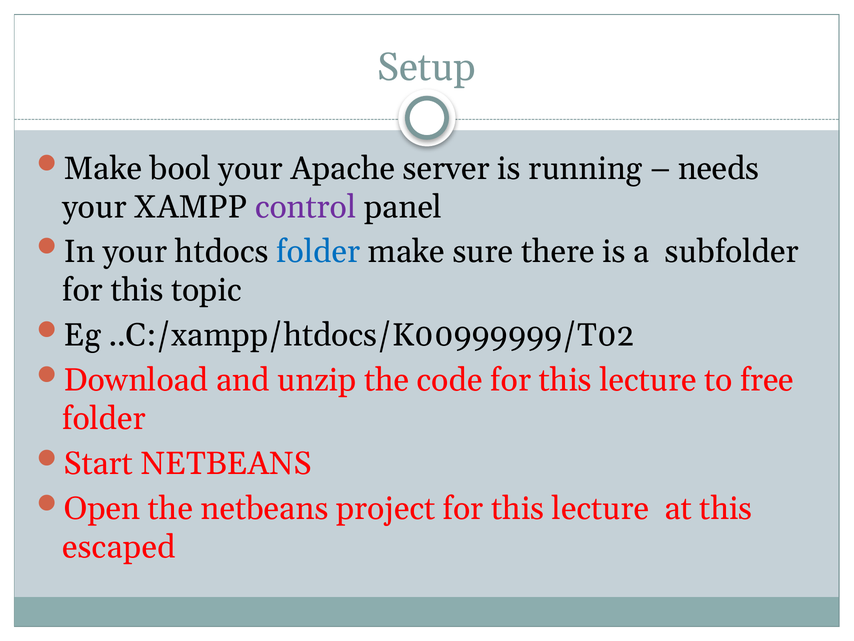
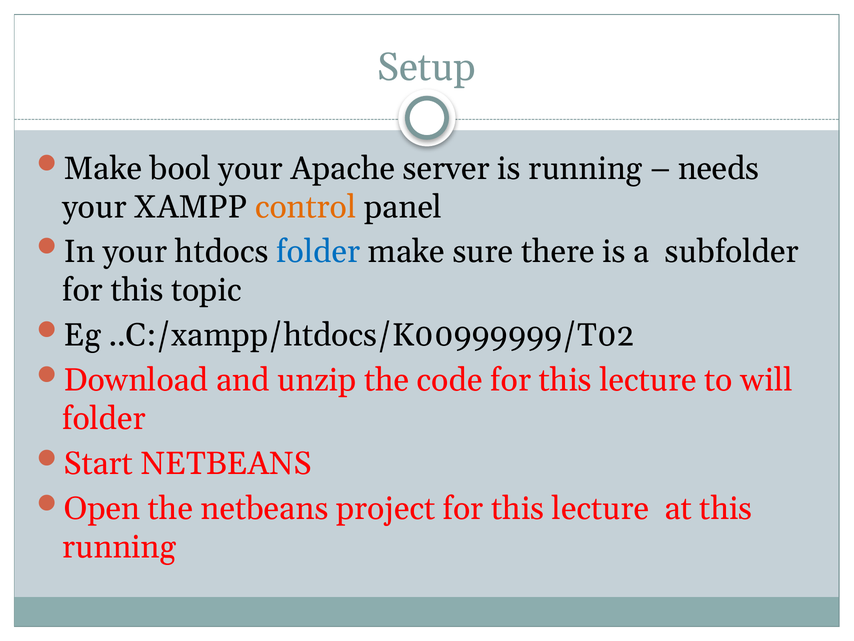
control colour: purple -> orange
free: free -> will
escaped at (119, 547): escaped -> running
